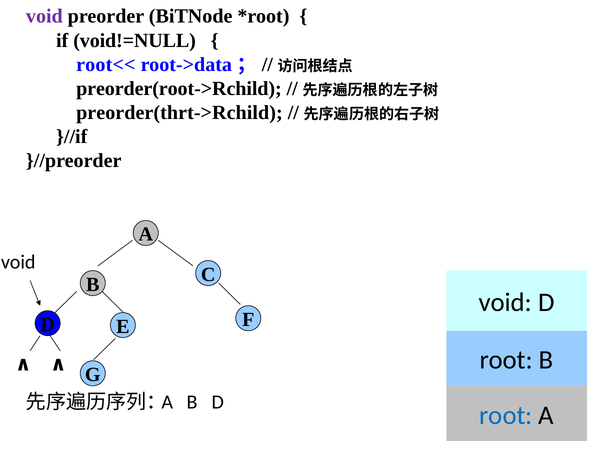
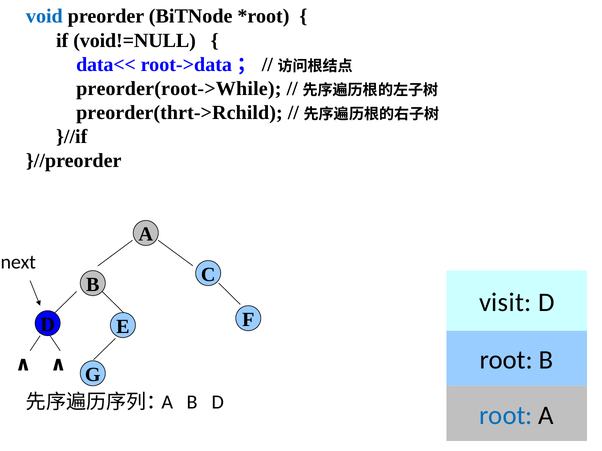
void at (44, 16) colour: purple -> blue
root<<: root<< -> data<<
preorder(root->Rchild: preorder(root->Rchild -> preorder(root->While
void at (18, 262): void -> next
void at (505, 303): void -> visit
